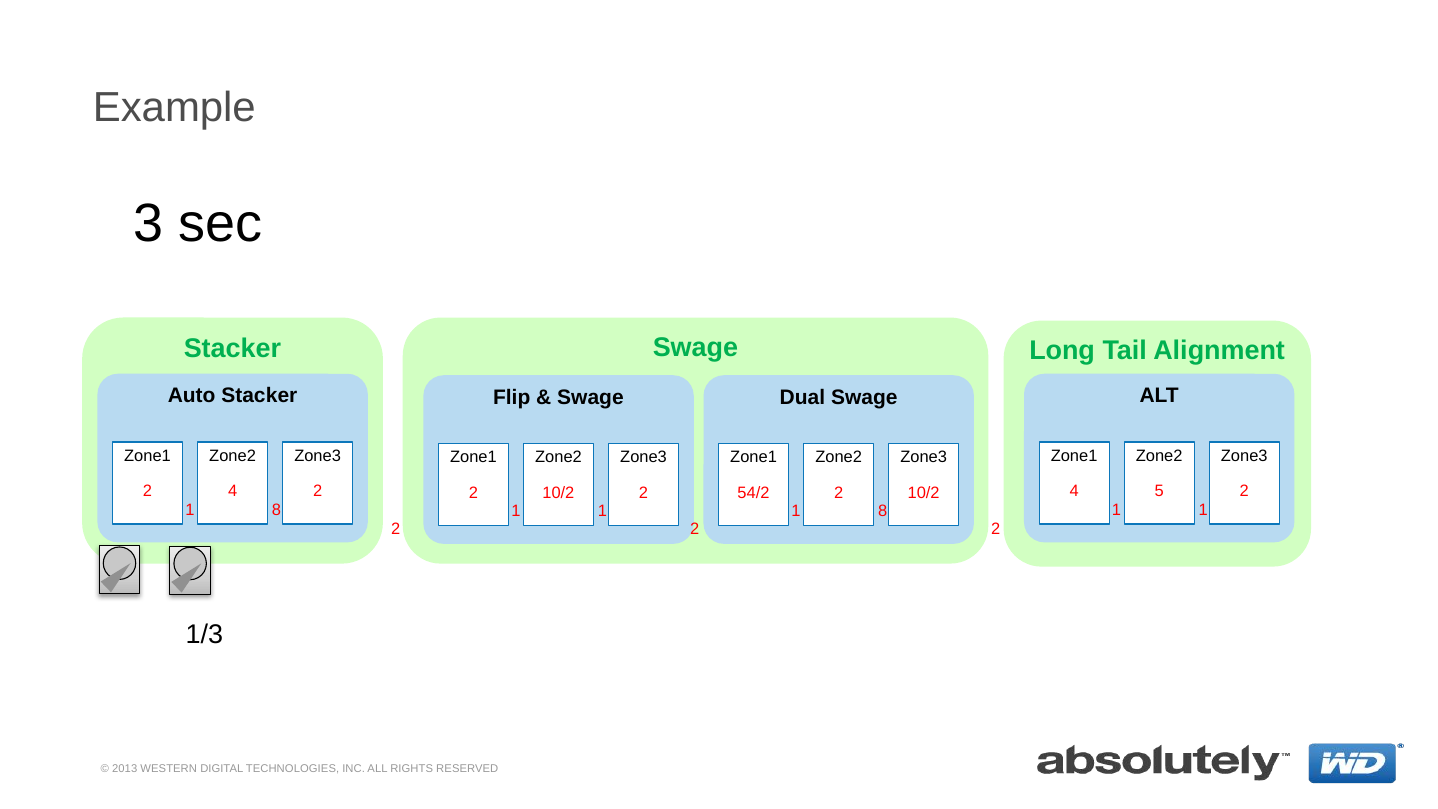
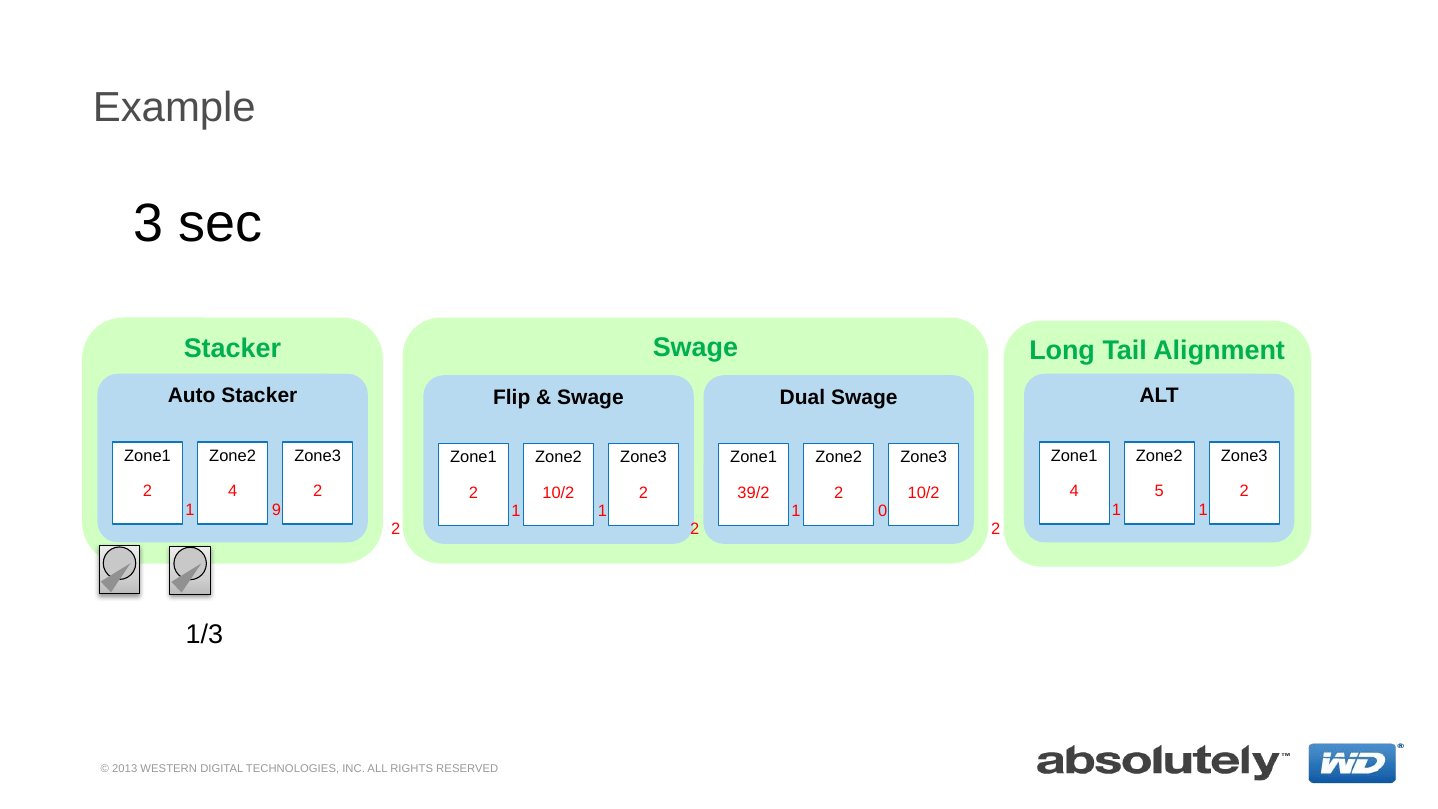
54/2: 54/2 -> 39/2
8 at (277, 510): 8 -> 9
8 at (883, 511): 8 -> 0
